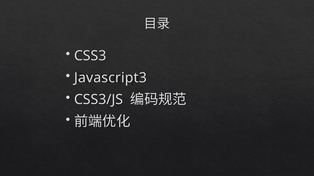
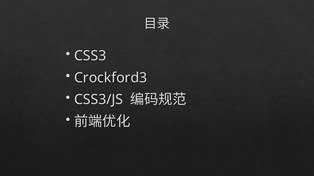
Javascript3: Javascript3 -> Crockford3
